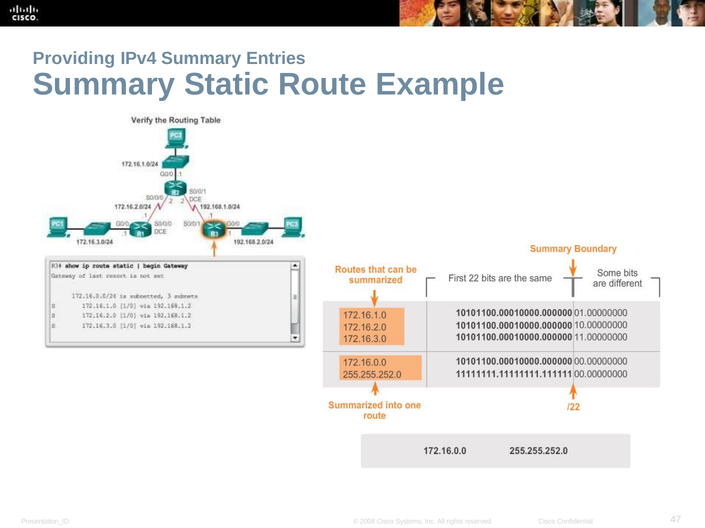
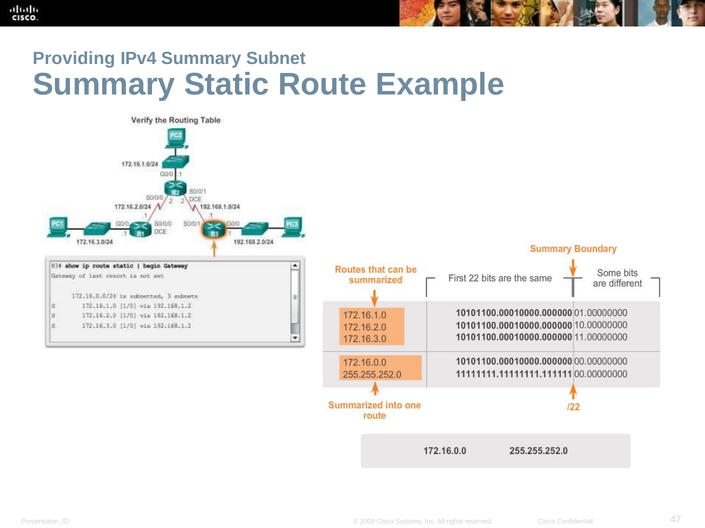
Entries: Entries -> Subnet
